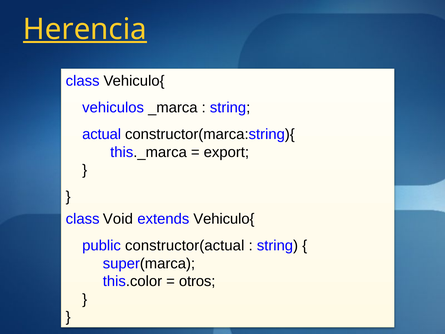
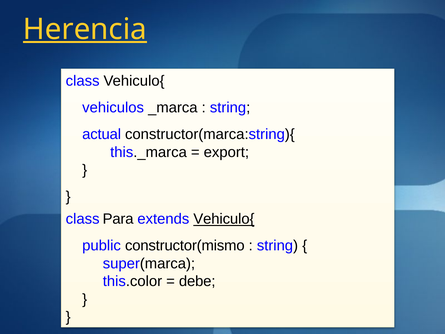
Void: Void -> Para
Vehiculo{ at (224, 219) underline: none -> present
constructor(actual: constructor(actual -> constructor(mismo
otros: otros -> debe
